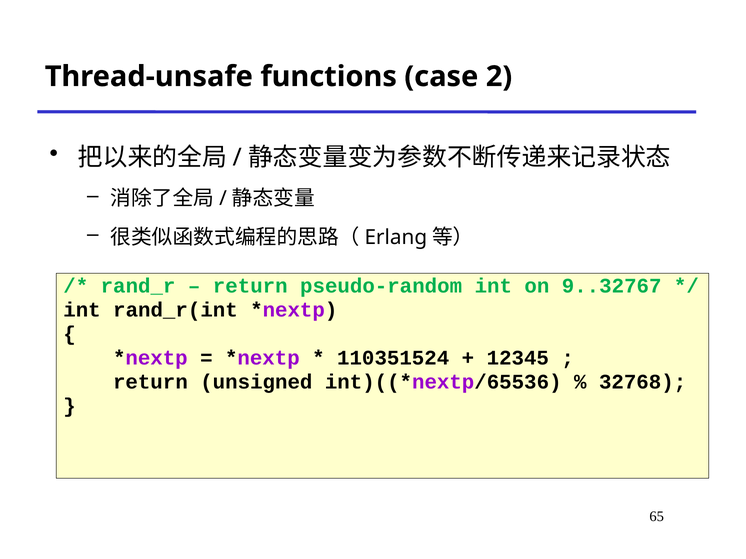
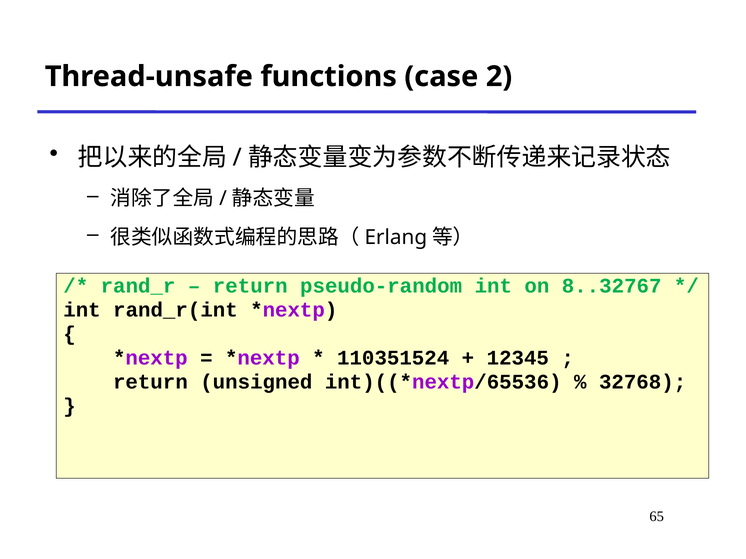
9..32767: 9..32767 -> 8..32767
